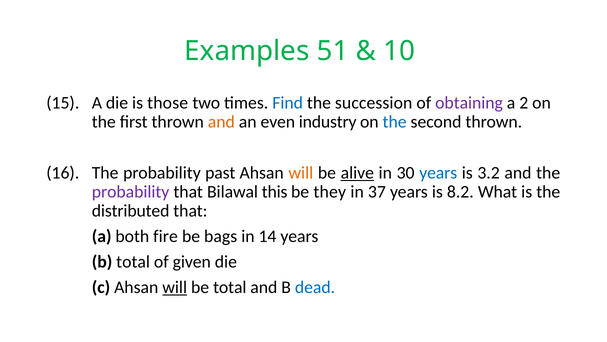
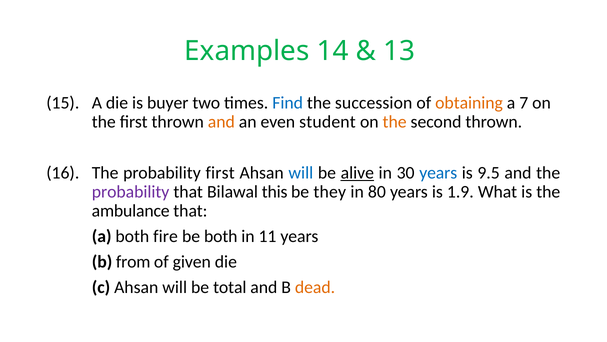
51: 51 -> 14
10: 10 -> 13
those: those -> buyer
obtaining colour: purple -> orange
2: 2 -> 7
industry: industry -> student
the at (395, 122) colour: blue -> orange
probability past: past -> first
will at (301, 172) colour: orange -> blue
3.2: 3.2 -> 9.5
37: 37 -> 80
8.2: 8.2 -> 1.9
distributed: distributed -> ambulance
be bags: bags -> both
14: 14 -> 11
b total: total -> from
will at (175, 287) underline: present -> none
dead colour: blue -> orange
